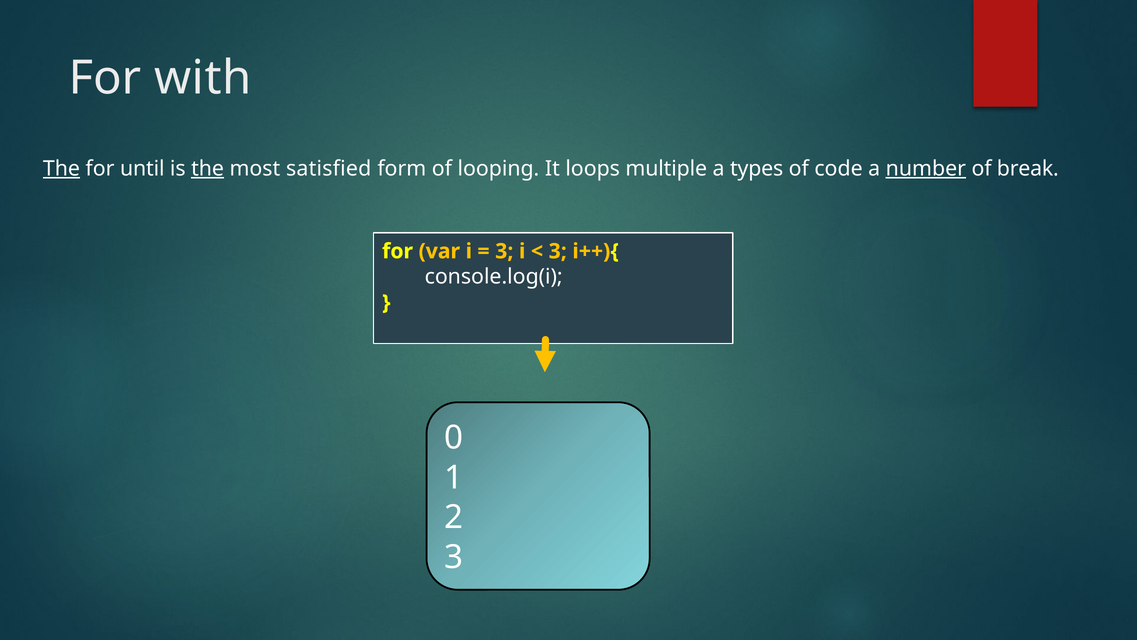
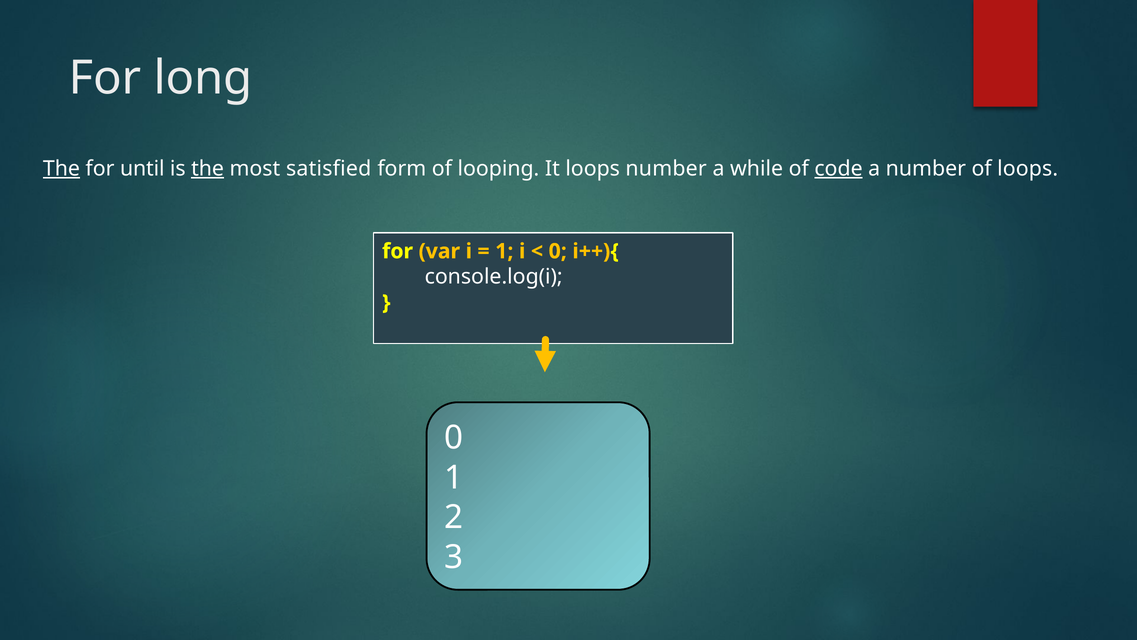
with: with -> long
loops multiple: multiple -> number
types: types -> while
code underline: none -> present
number at (926, 168) underline: present -> none
of break: break -> loops
3 at (504, 251): 3 -> 1
3 at (558, 251): 3 -> 0
